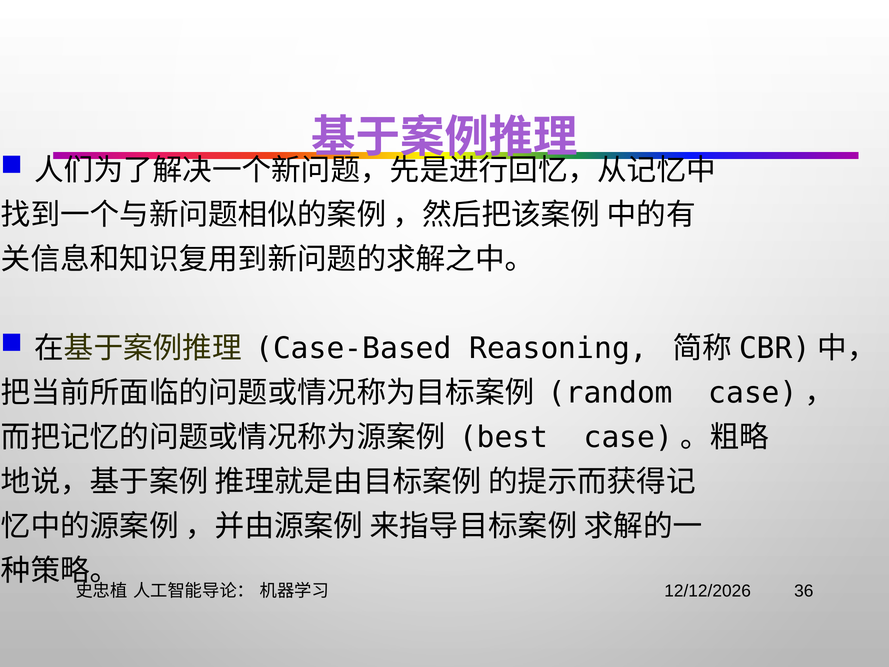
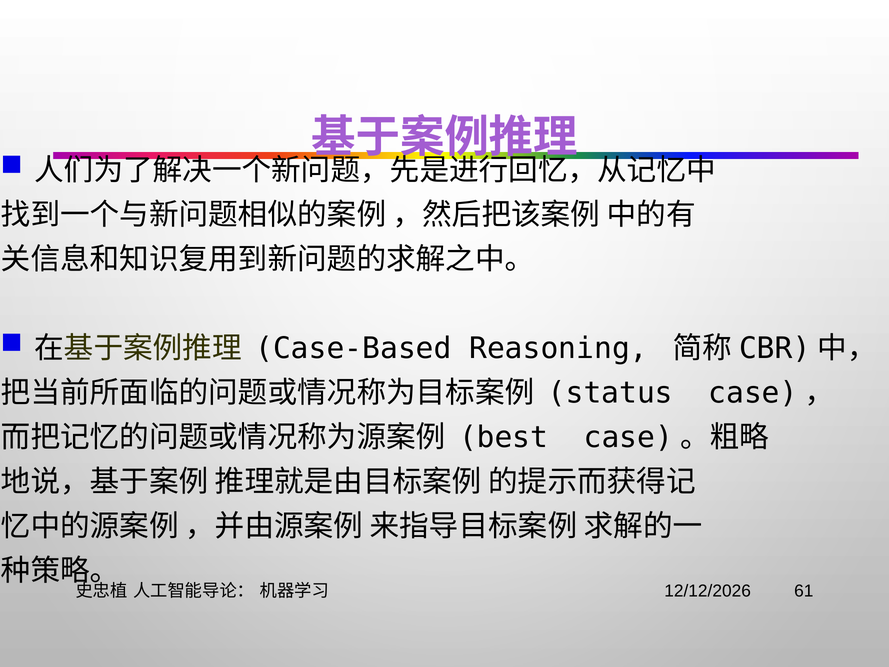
random: random -> status
36: 36 -> 61
